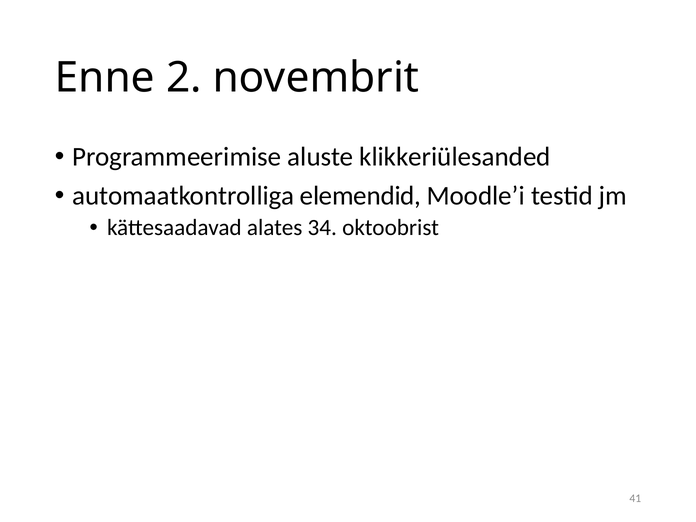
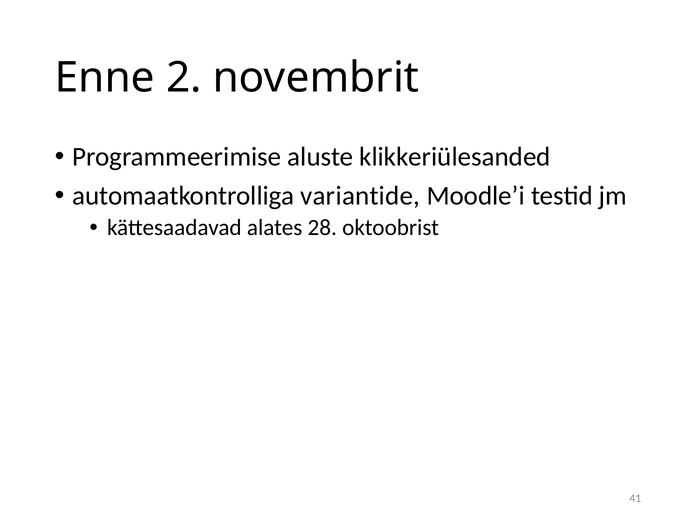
elemendid: elemendid -> variantide
34: 34 -> 28
